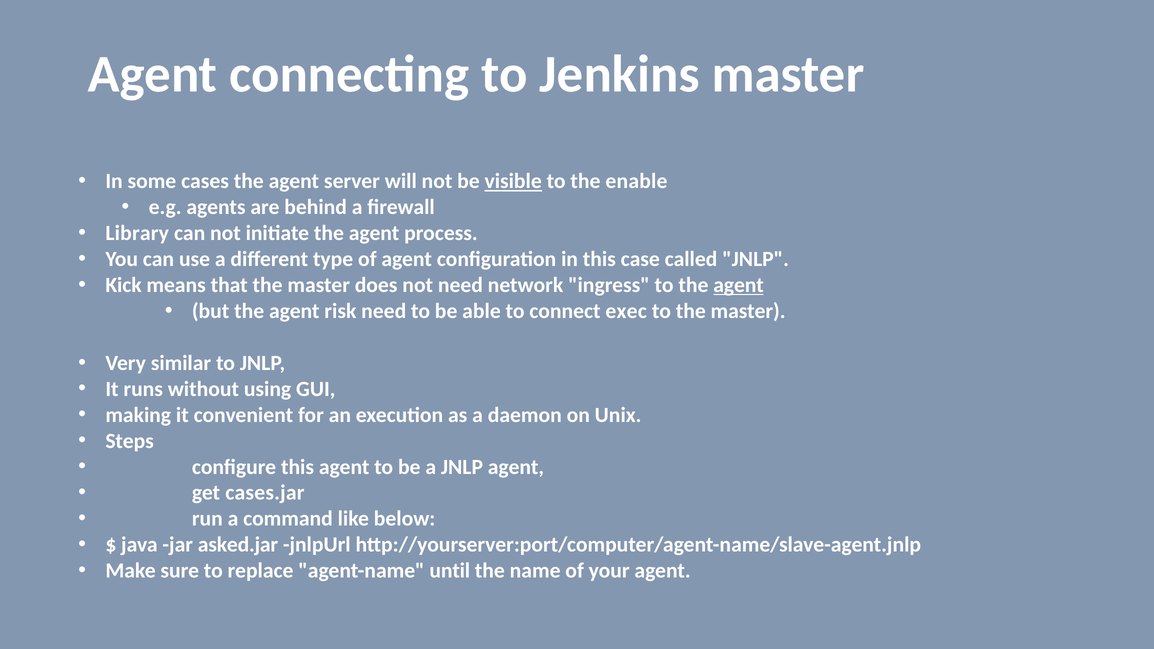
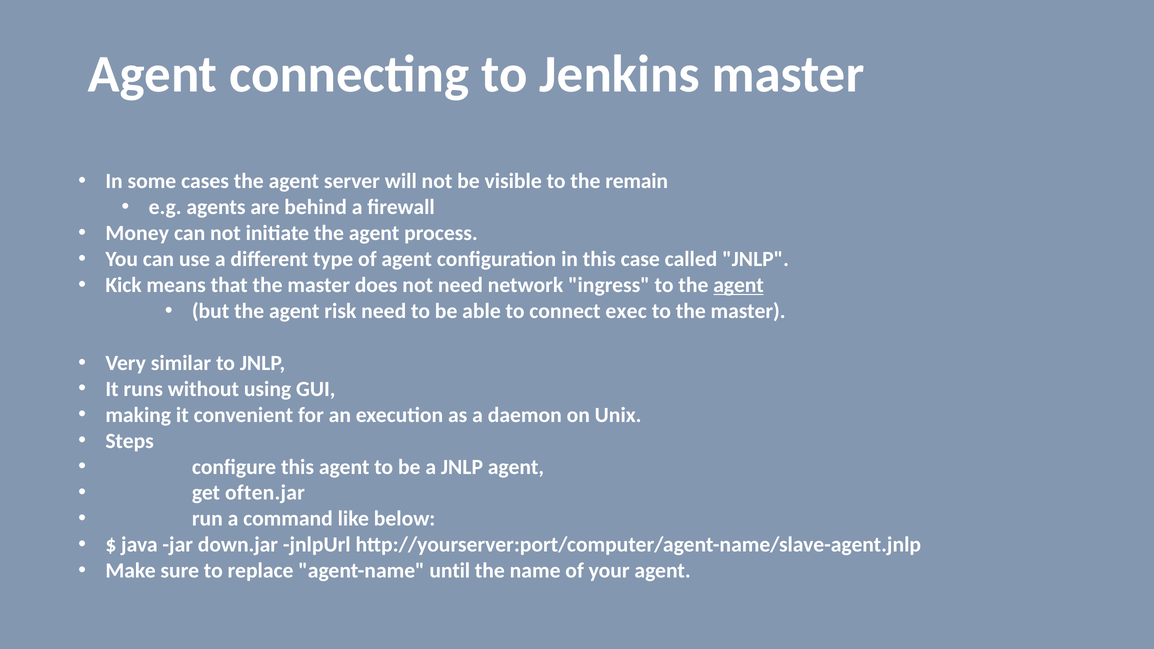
visible underline: present -> none
enable: enable -> remain
Library: Library -> Money
cases.jar: cases.jar -> often.jar
asked.jar: asked.jar -> down.jar
